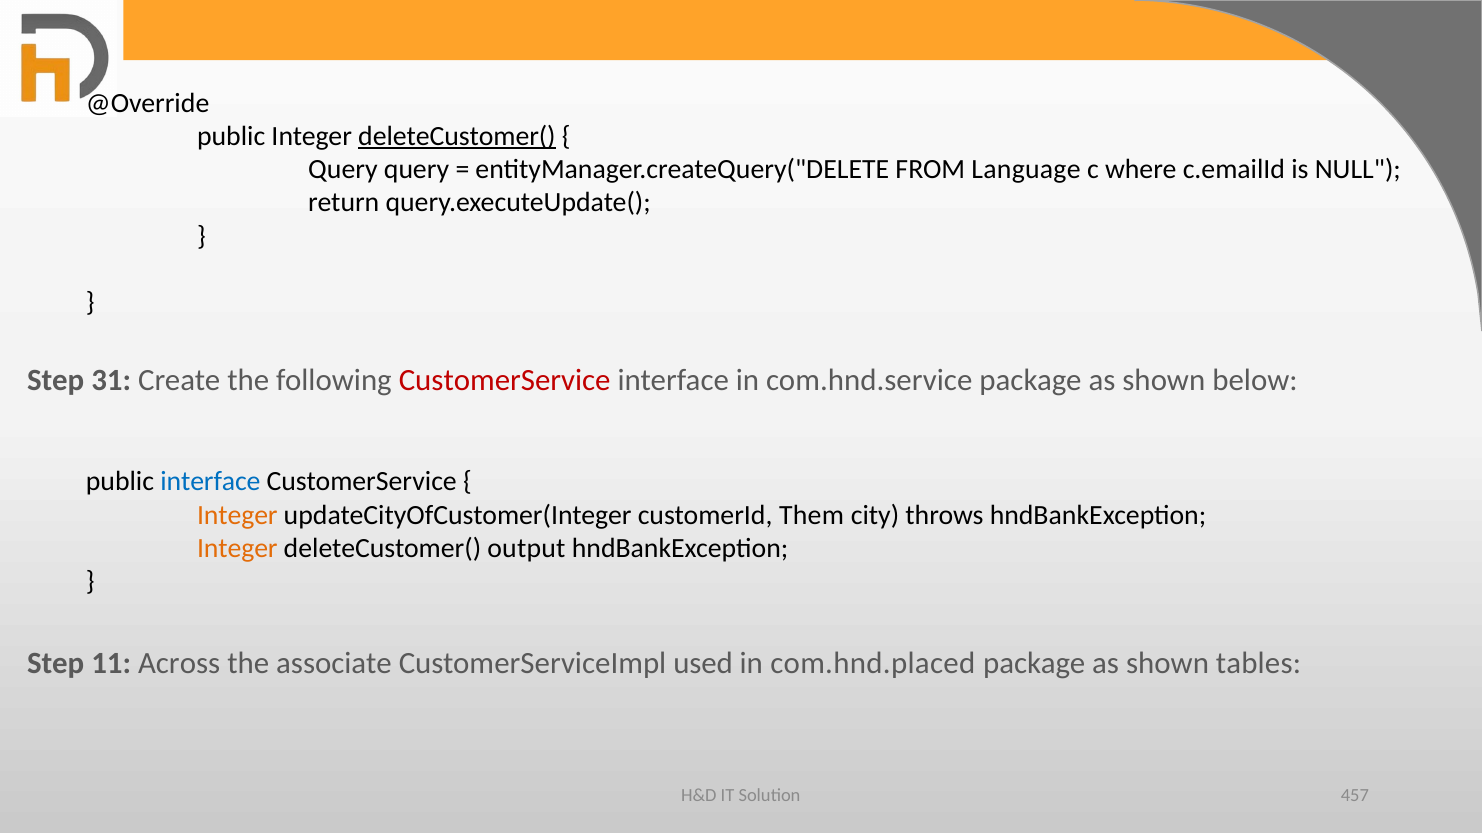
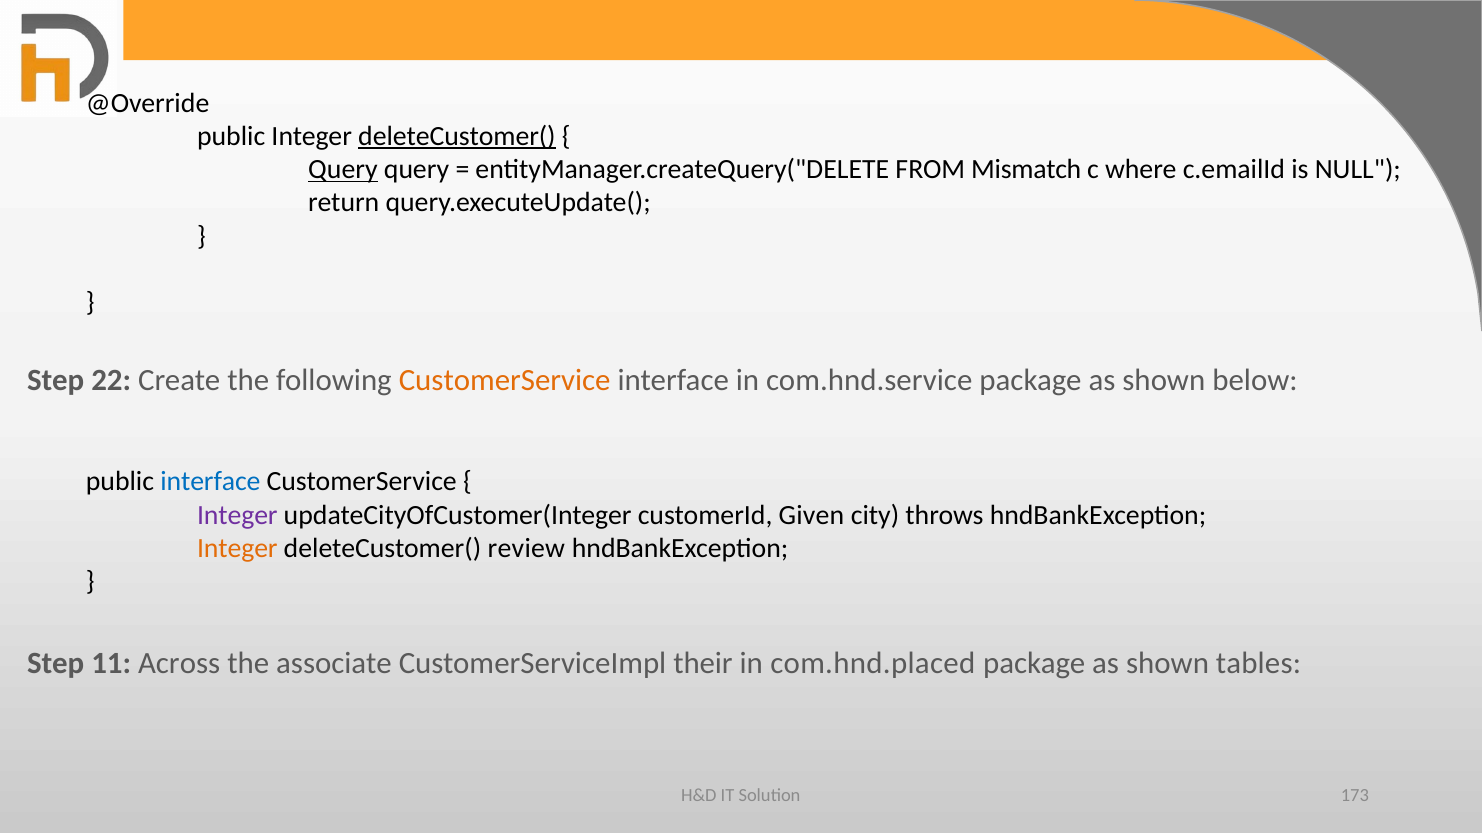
Query at (343, 170) underline: none -> present
Language: Language -> Mismatch
31: 31 -> 22
CustomerService at (505, 381) colour: red -> orange
Integer at (237, 515) colour: orange -> purple
Them: Them -> Given
output: output -> review
used: used -> their
457: 457 -> 173
